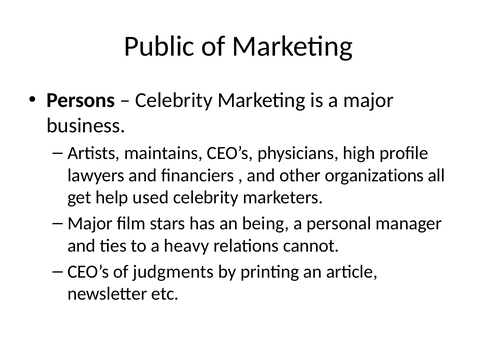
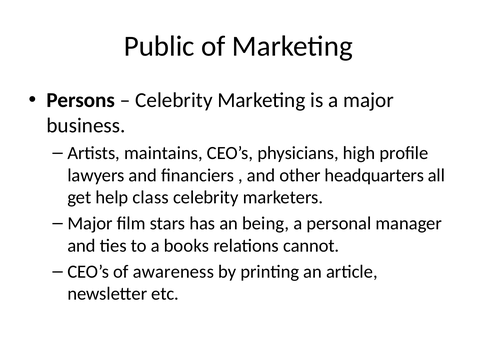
organizations: organizations -> headquarters
used: used -> class
heavy: heavy -> books
judgments: judgments -> awareness
